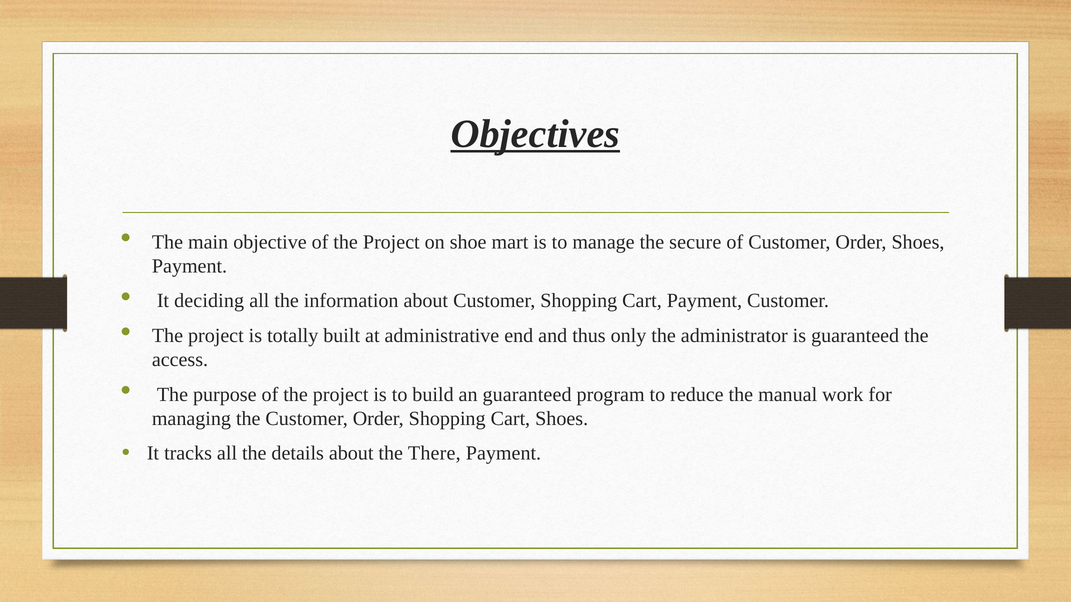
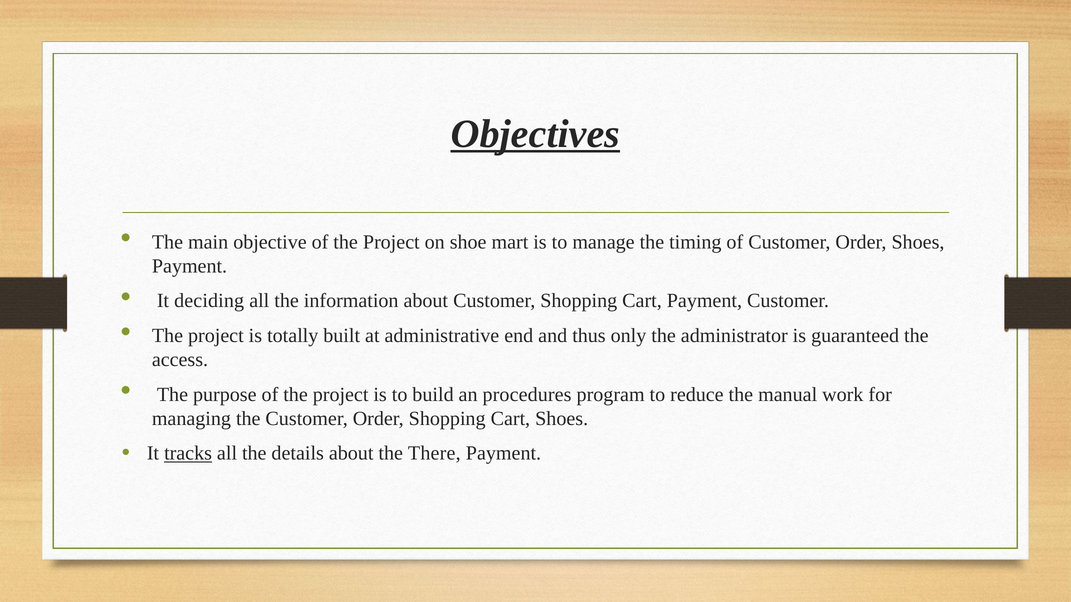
secure: secure -> timing
an guaranteed: guaranteed -> procedures
tracks underline: none -> present
